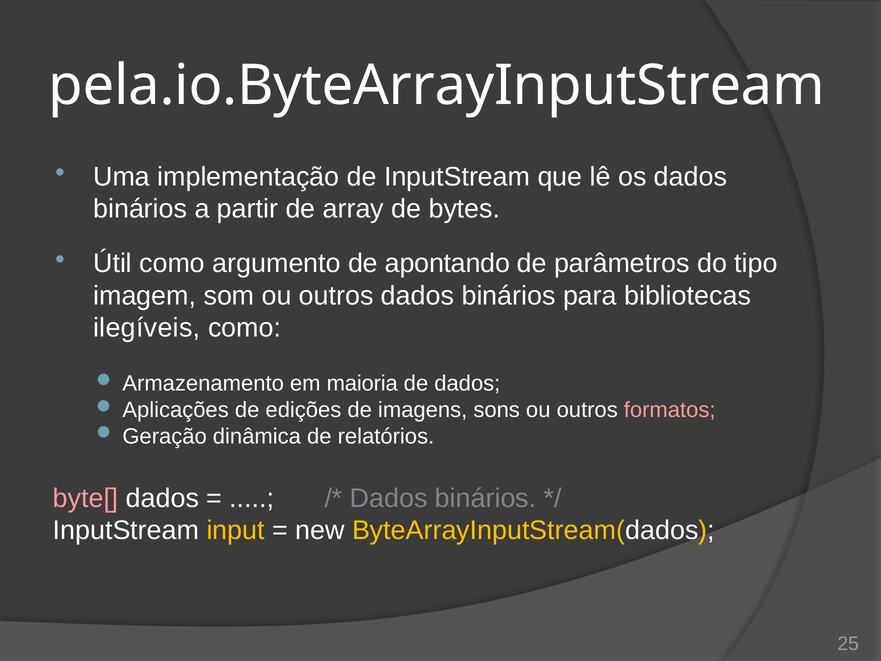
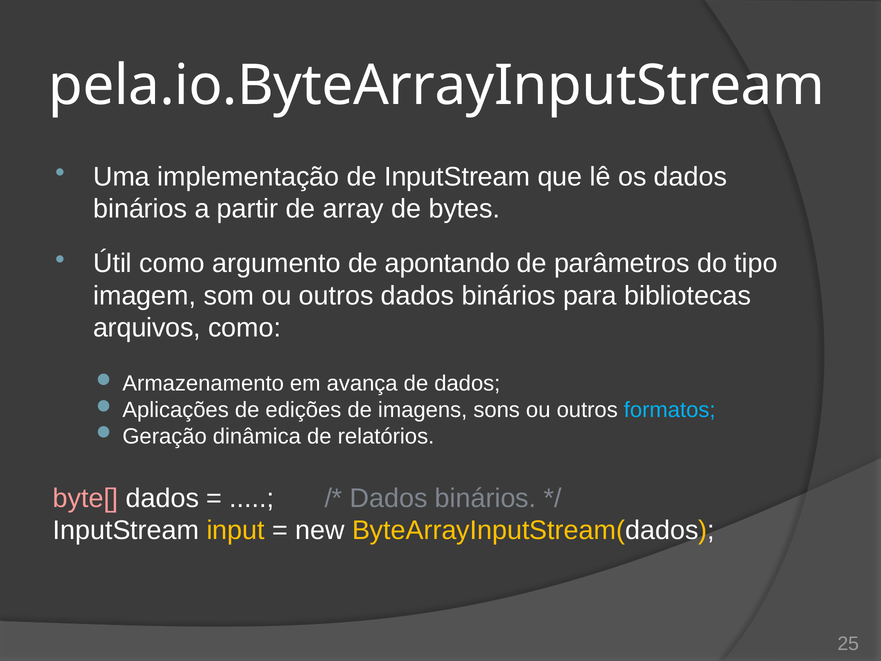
ilegíveis: ilegíveis -> arquivos
maioria: maioria -> avança
formatos colour: pink -> light blue
